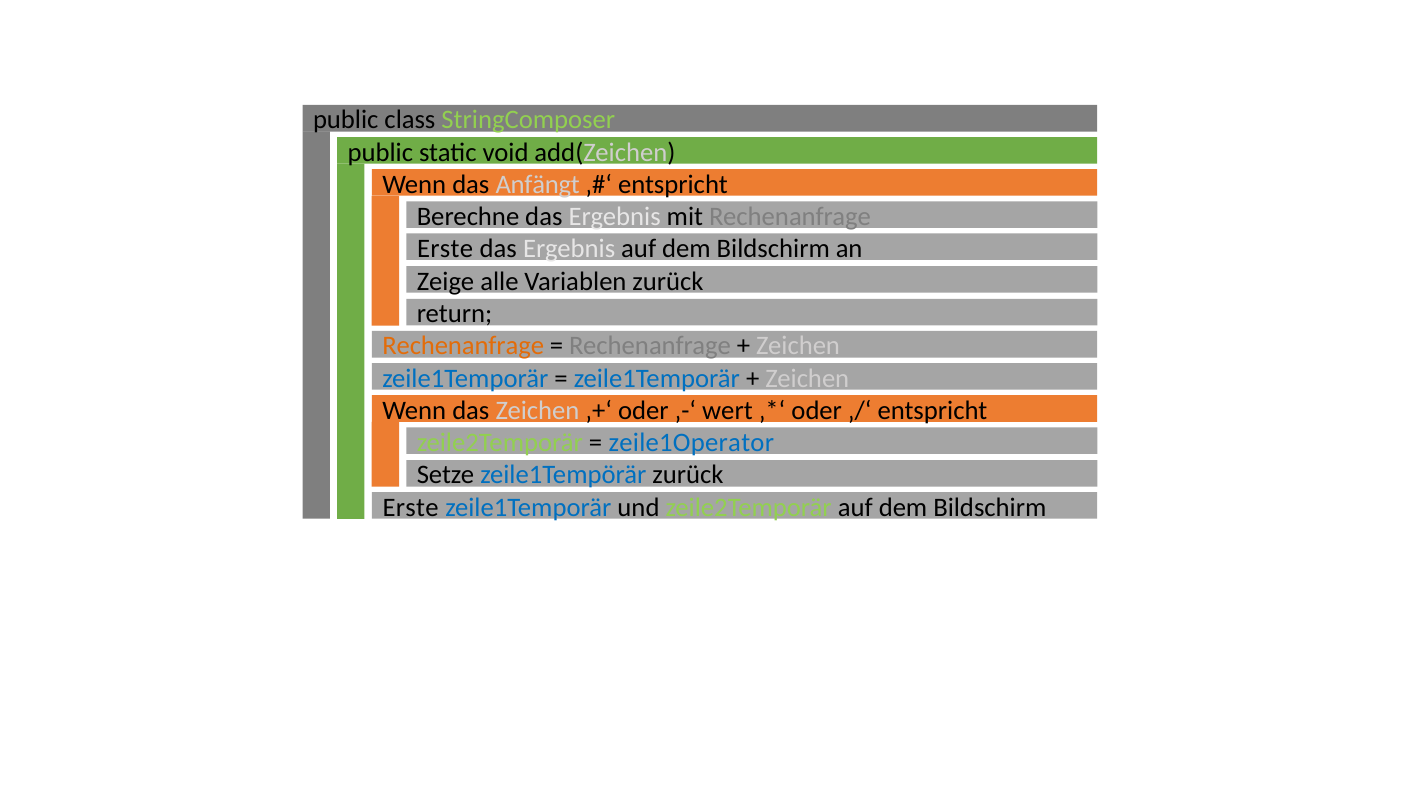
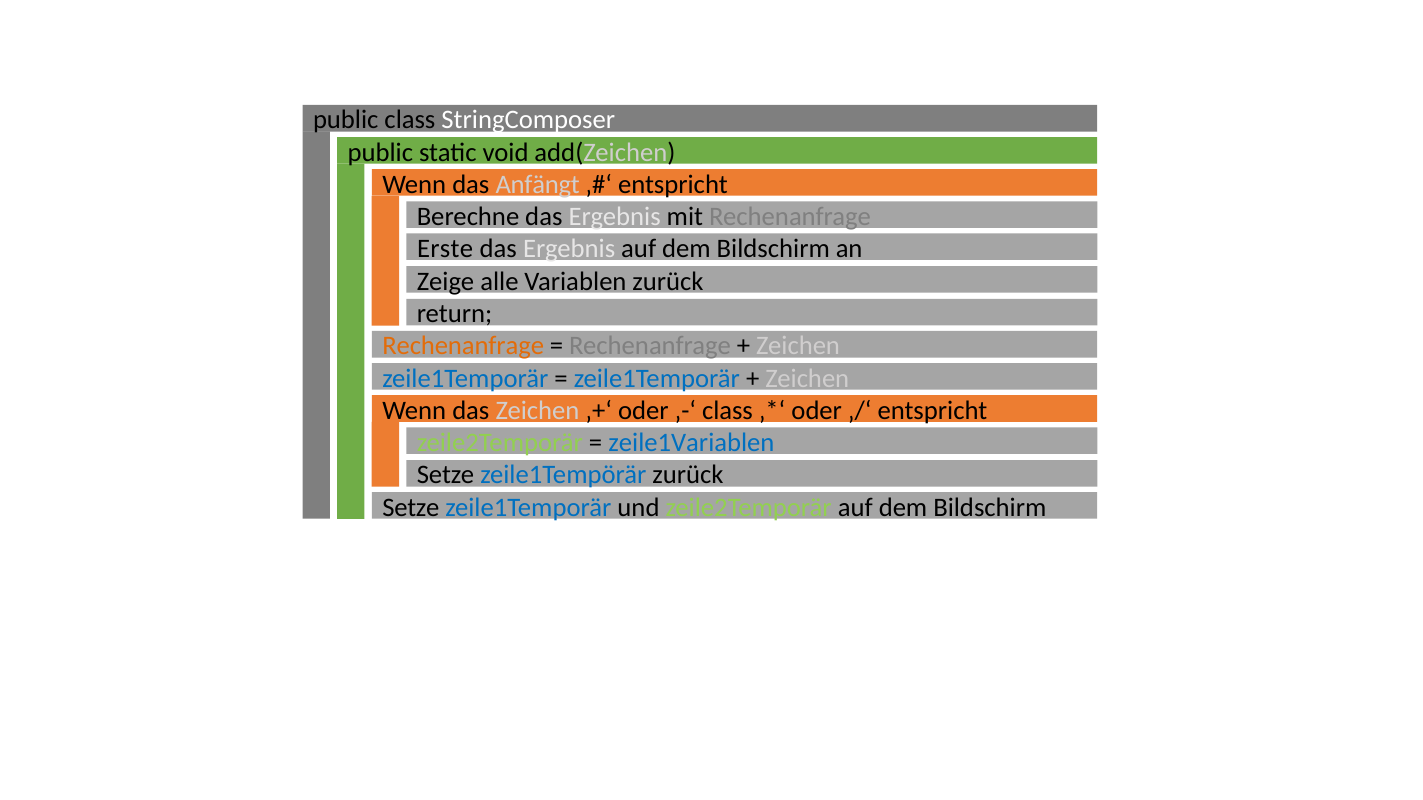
StringComposer colour: light green -> white
wert at (727, 411): wert -> class
zeile1Operator: zeile1Operator -> zeile1Variablen
Erste at (411, 508): Erste -> Setze
